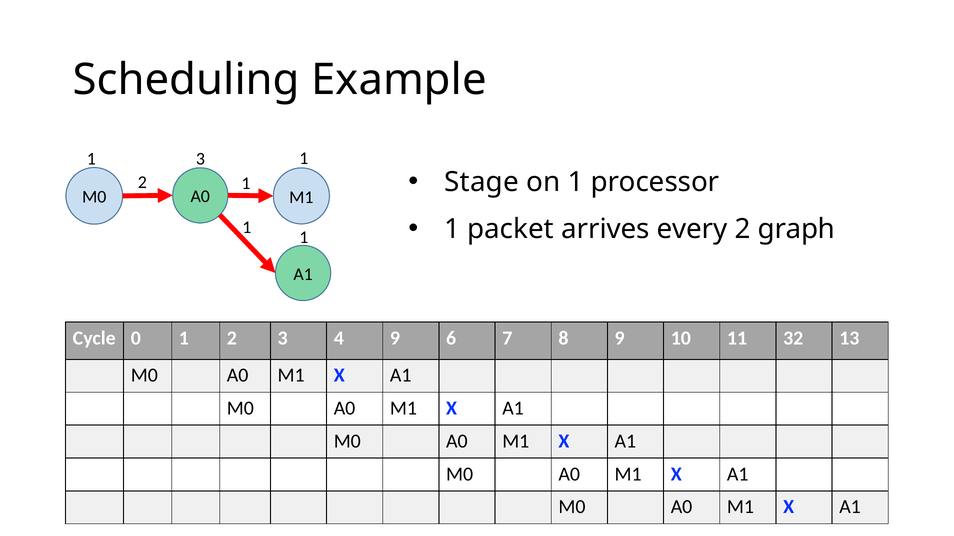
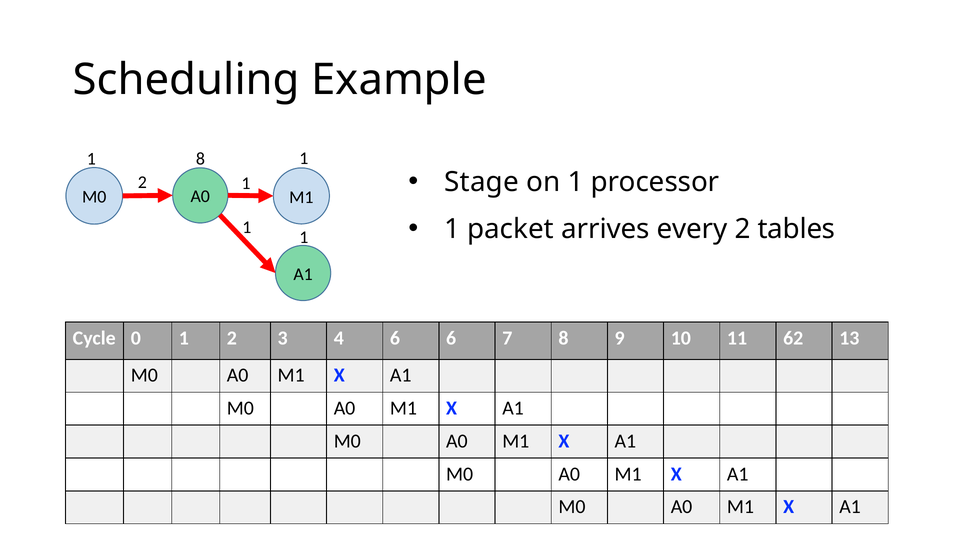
1 3: 3 -> 8
graph: graph -> tables
4 9: 9 -> 6
32: 32 -> 62
